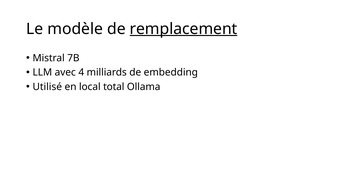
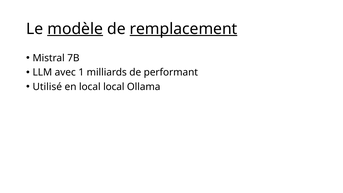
modèle underline: none -> present
4: 4 -> 1
embedding: embedding -> performant
local total: total -> local
